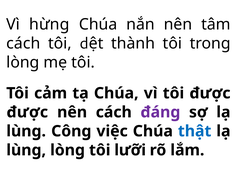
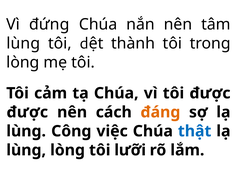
hừng: hừng -> đứng
cách at (23, 43): cách -> lùng
đáng colour: purple -> orange
